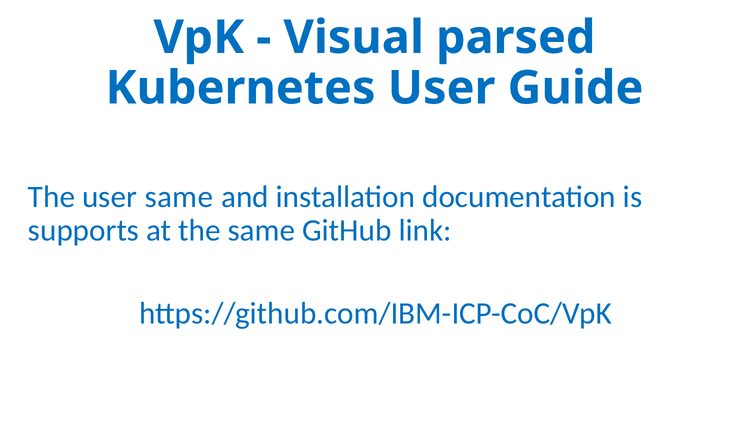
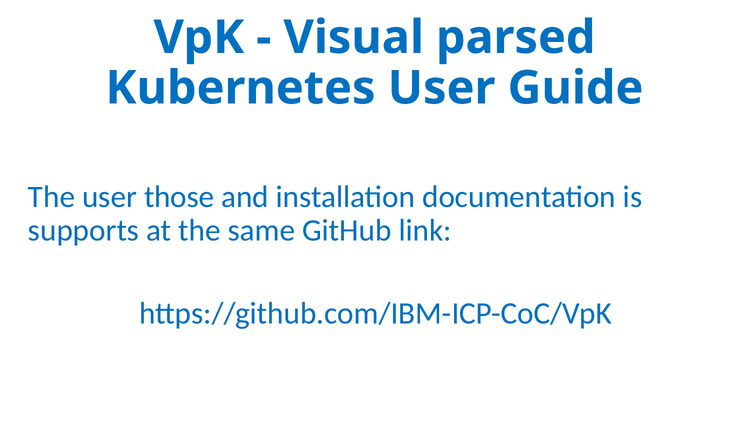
user same: same -> those
